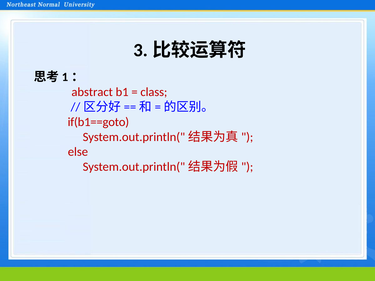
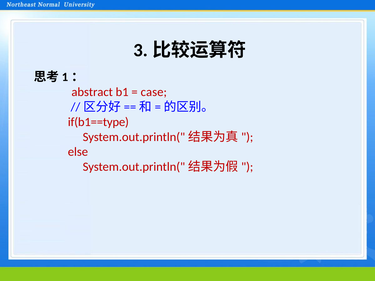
class: class -> case
if(b1==goto: if(b1==goto -> if(b1==type
